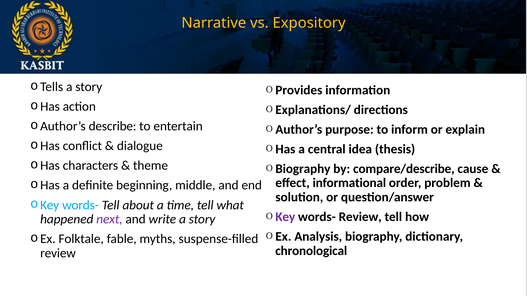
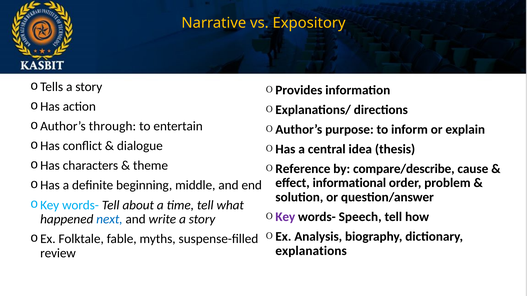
describe: describe -> through
Biography at (303, 169): Biography -> Reference
words- Review: Review -> Speech
next colour: purple -> blue
chronological: chronological -> explanations
